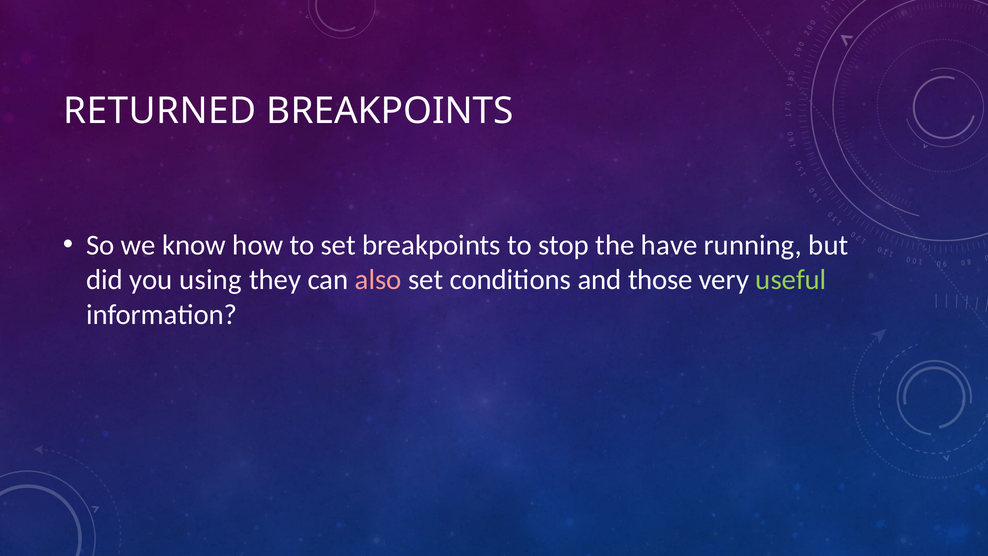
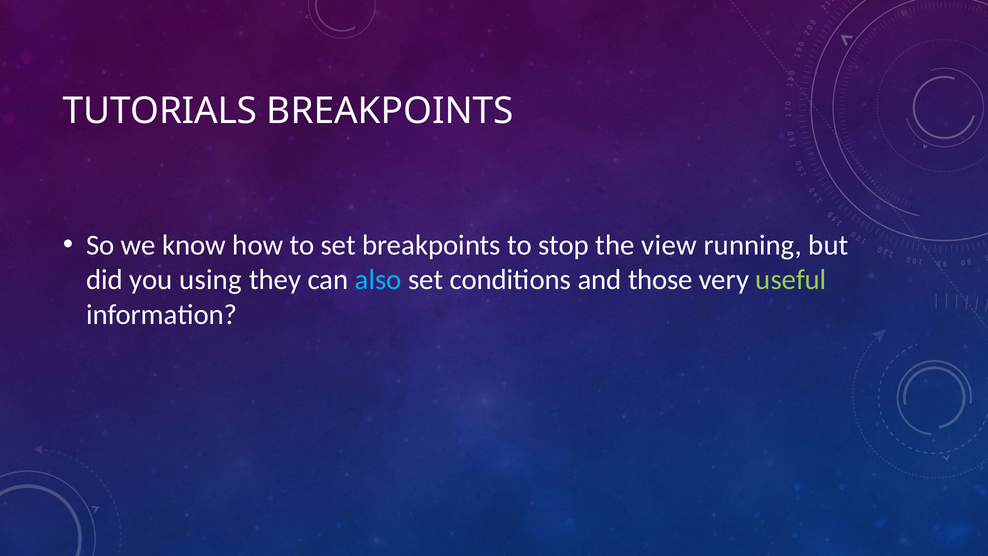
RETURNED: RETURNED -> TUTORIALS
have: have -> view
also colour: pink -> light blue
